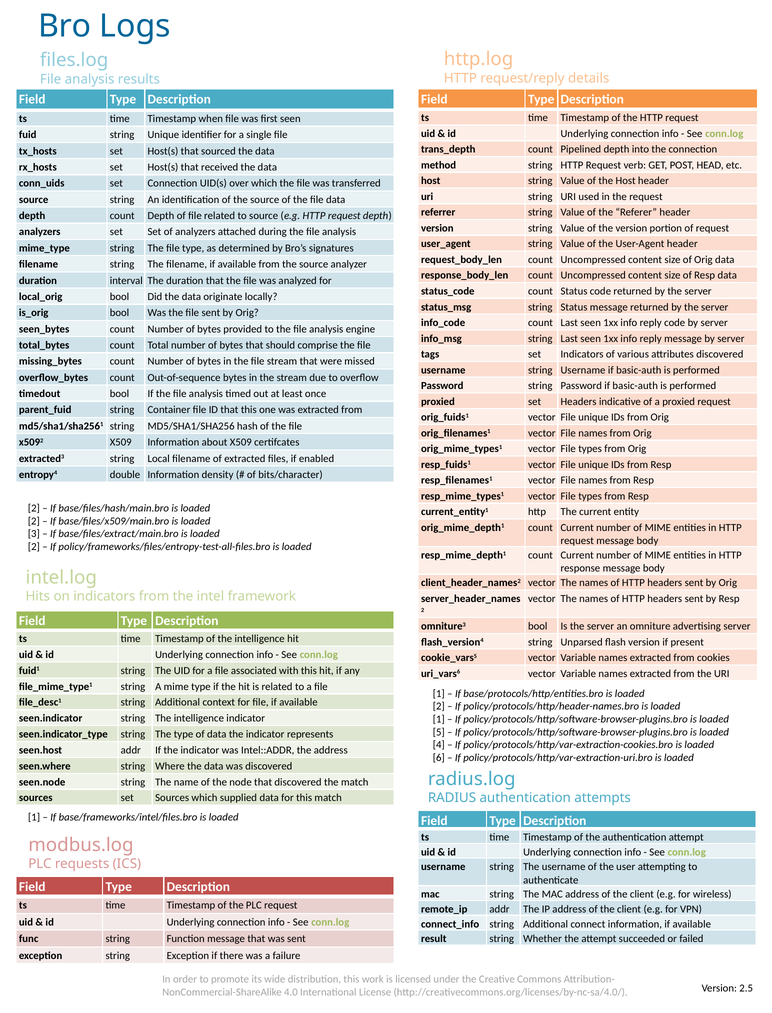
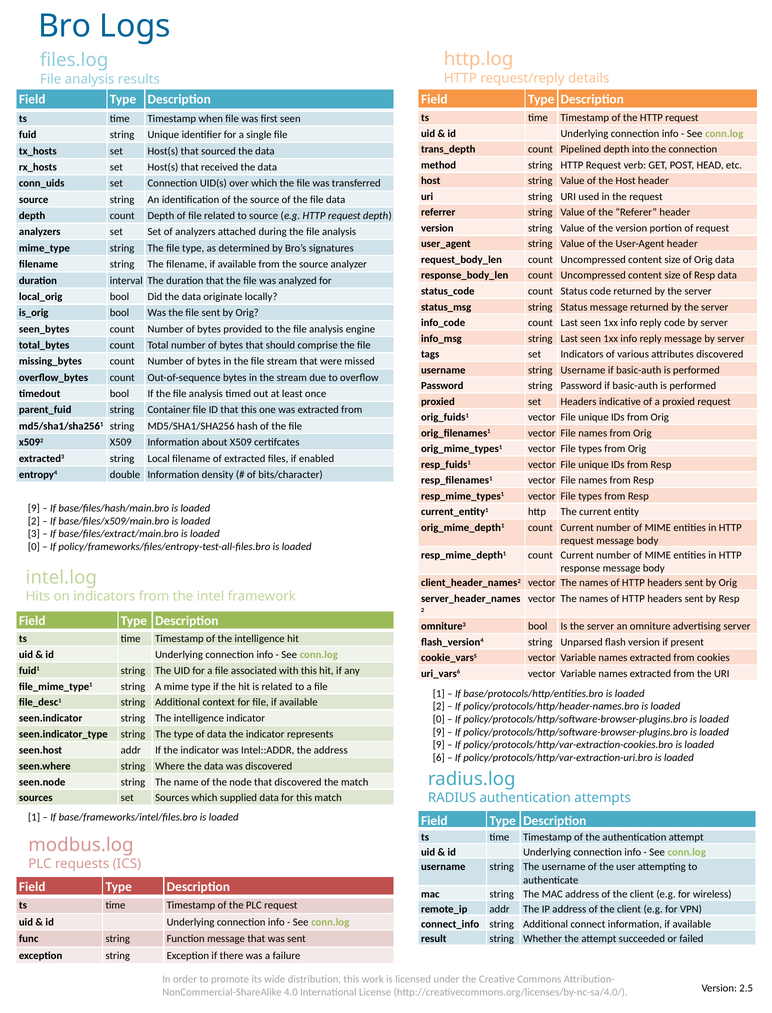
2 at (34, 508): 2 -> 9
2 at (34, 547): 2 -> 0
1 at (439, 719): 1 -> 0
5 at (439, 732): 5 -> 9
4 at (439, 745): 4 -> 9
